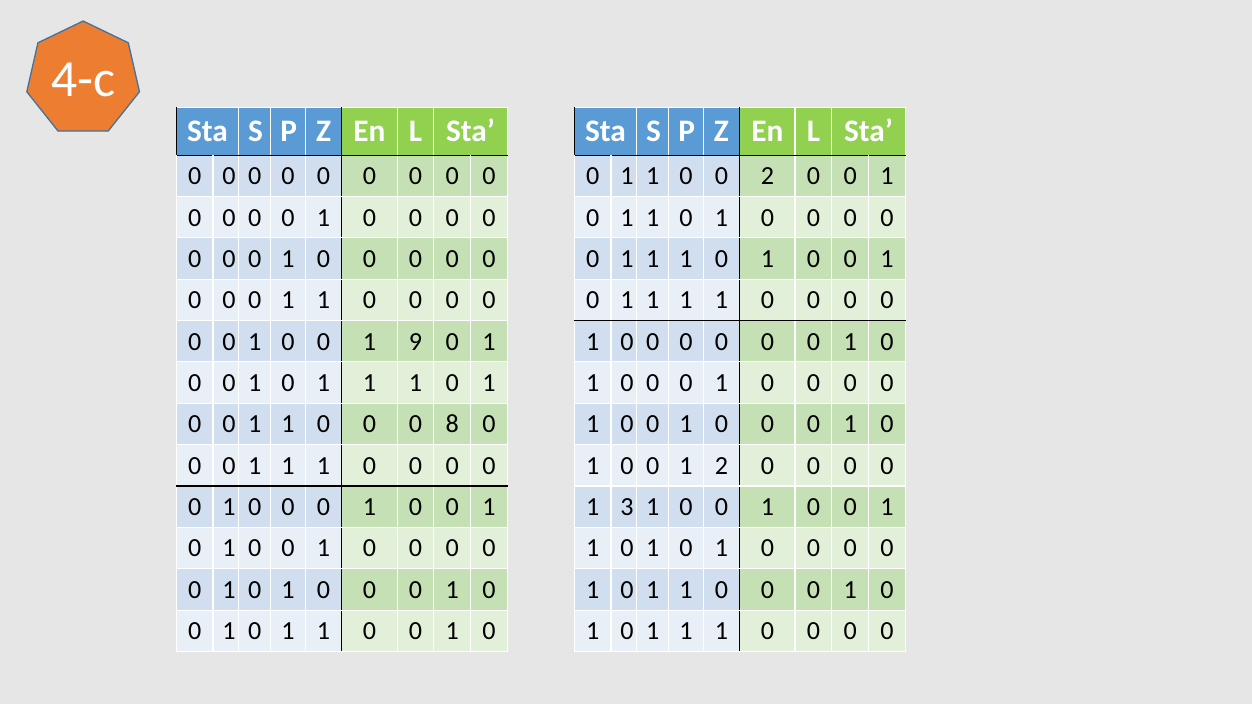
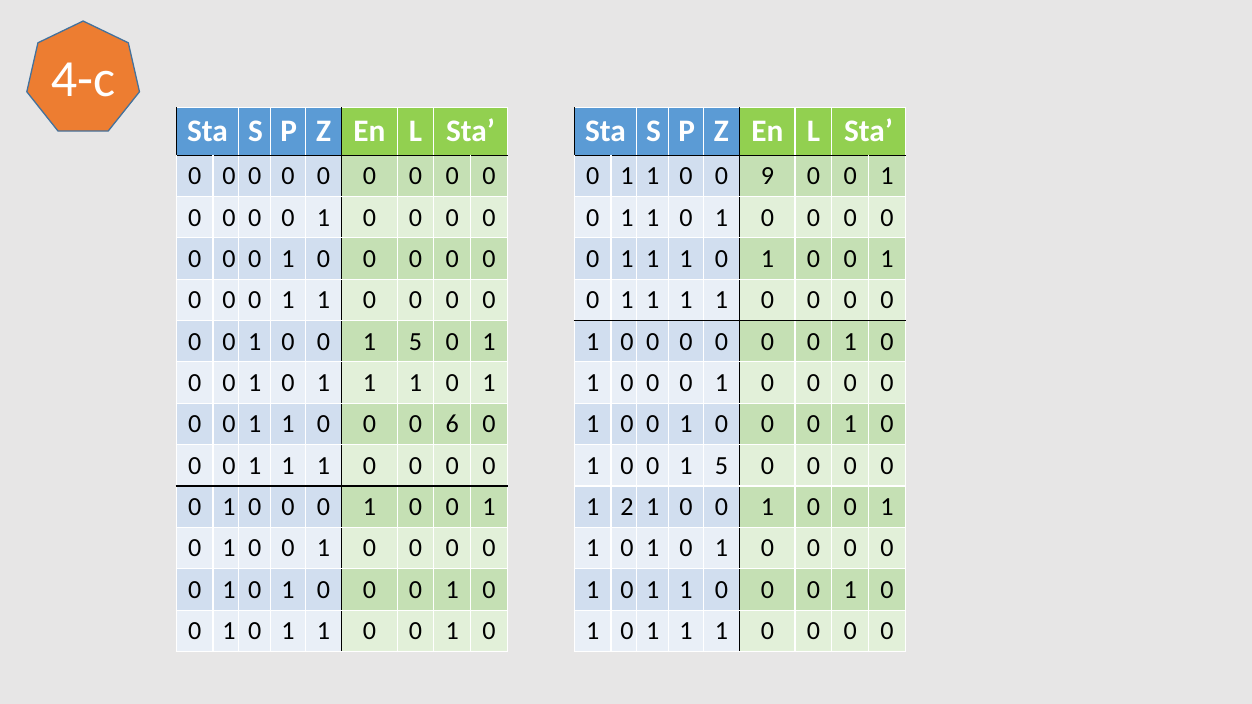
0 2: 2 -> 9
9 at (416, 342): 9 -> 5
8: 8 -> 6
2 at (721, 466): 2 -> 5
3: 3 -> 2
